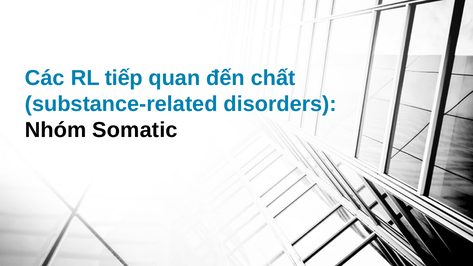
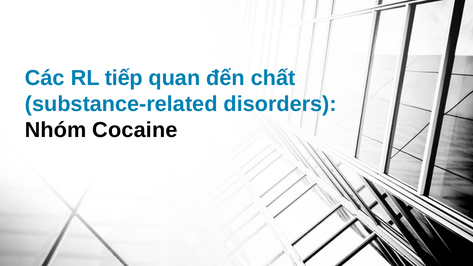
Somatic: Somatic -> Cocaine
